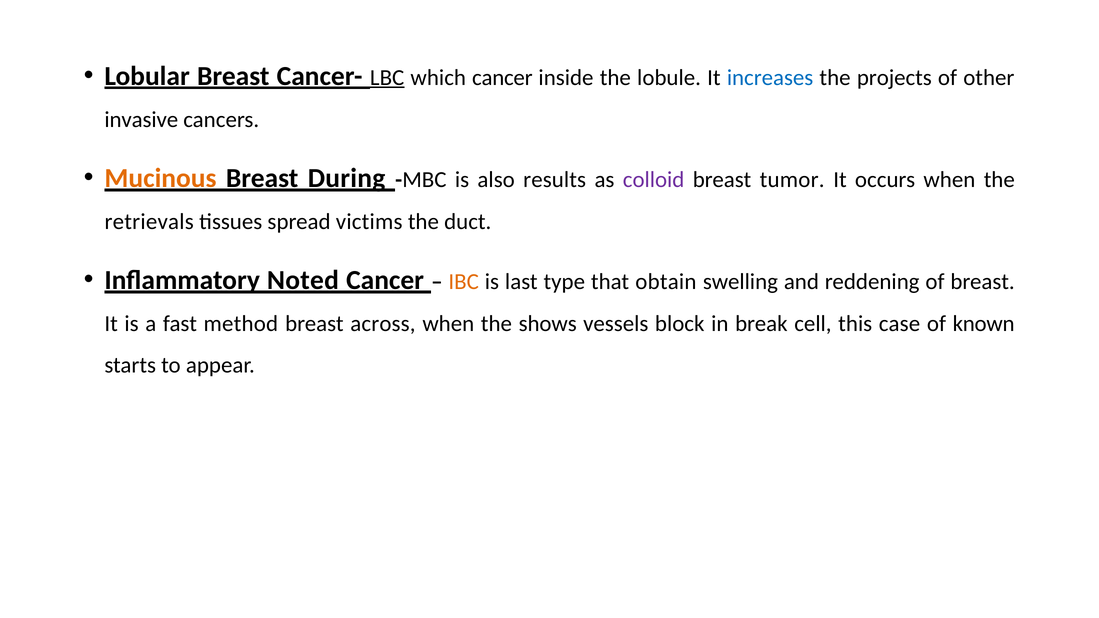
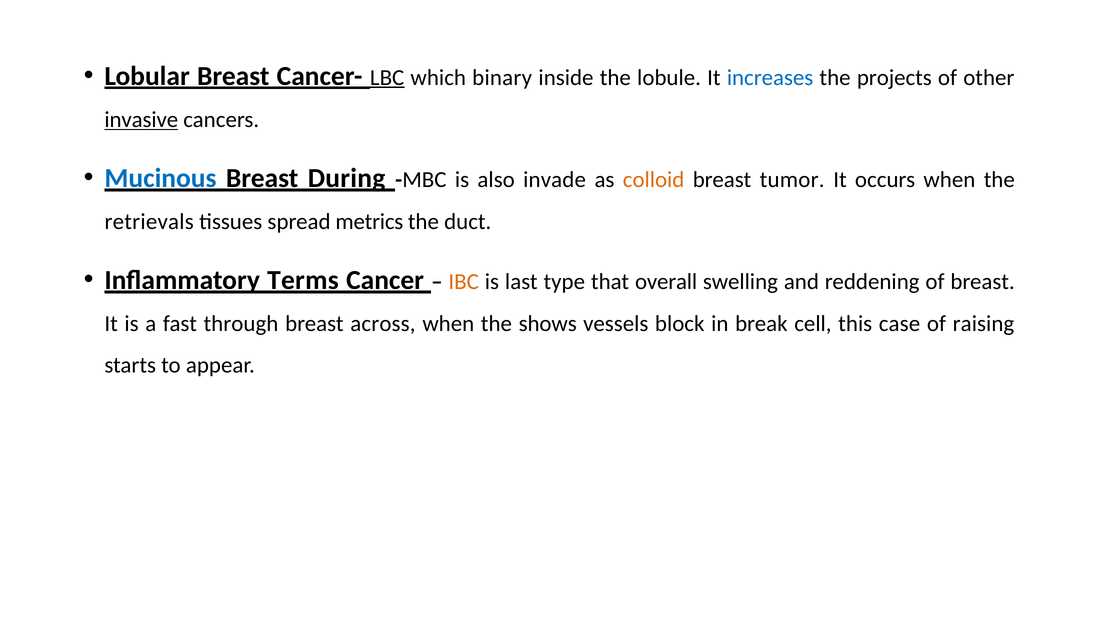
which cancer: cancer -> binary
invasive underline: none -> present
Mucinous colour: orange -> blue
results: results -> invade
colloid colour: purple -> orange
victims: victims -> metrics
Noted: Noted -> Terms
obtain: obtain -> overall
method: method -> through
known: known -> raising
